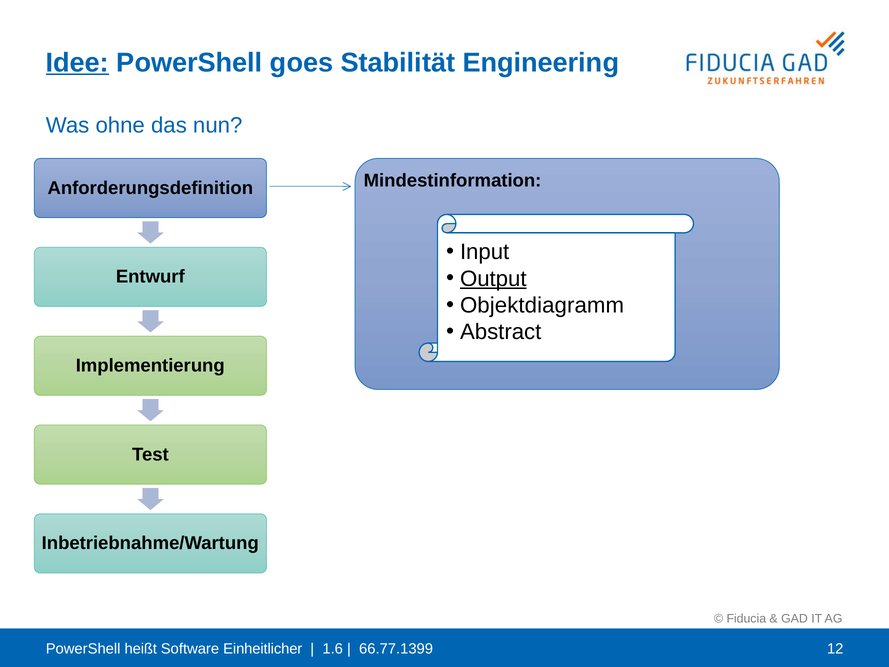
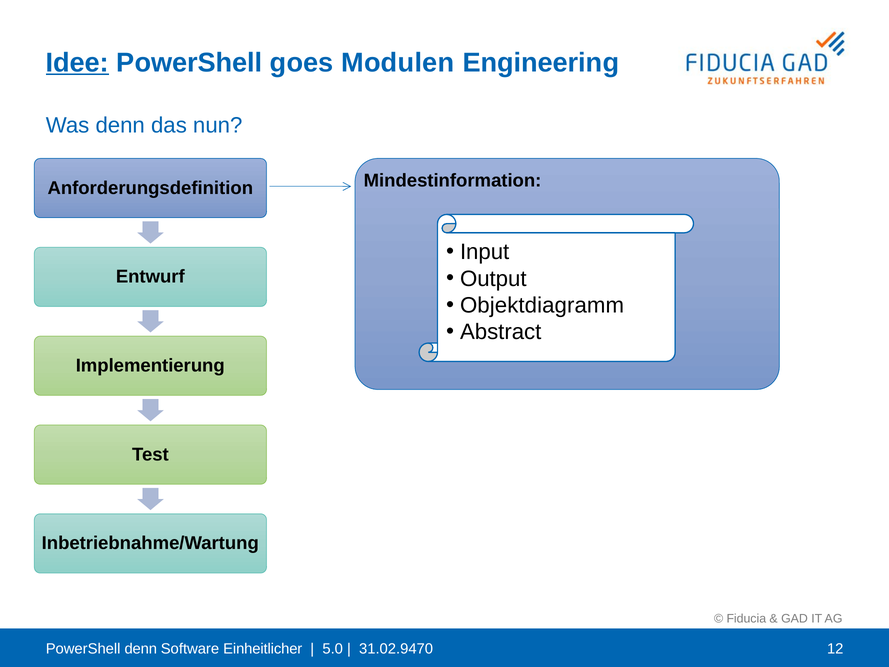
Stabilität: Stabilität -> Modulen
Was ohne: ohne -> denn
Output underline: present -> none
PowerShell heißt: heißt -> denn
1.6: 1.6 -> 5.0
66.77.1399: 66.77.1399 -> 31.02.9470
